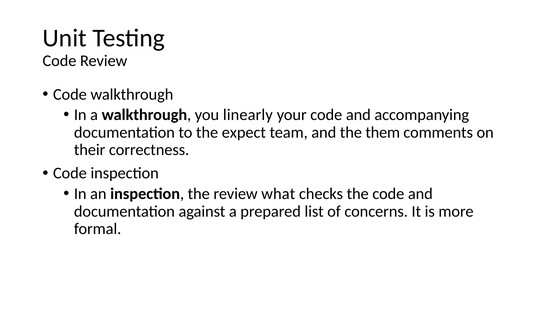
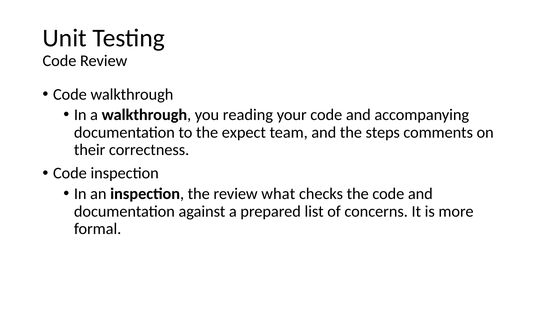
linearly: linearly -> reading
them: them -> steps
